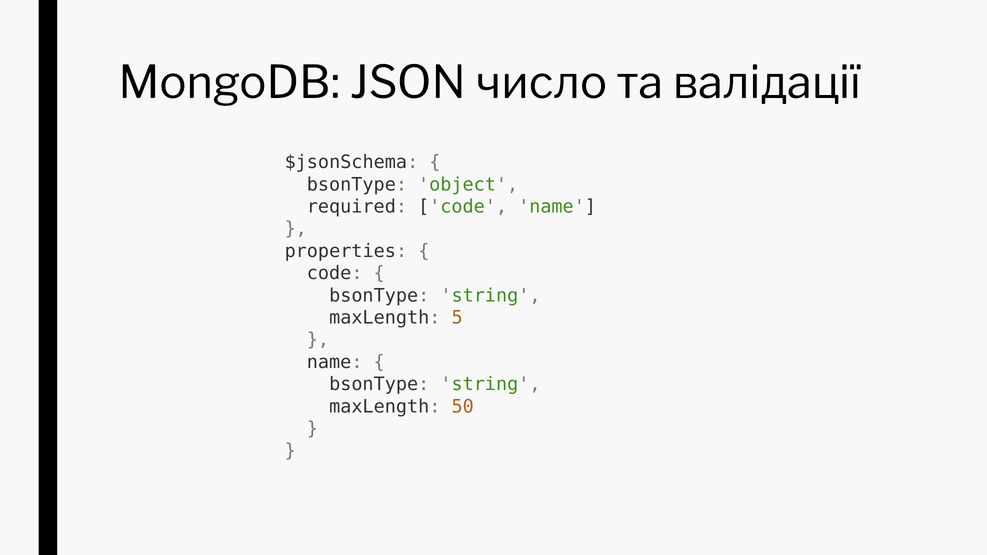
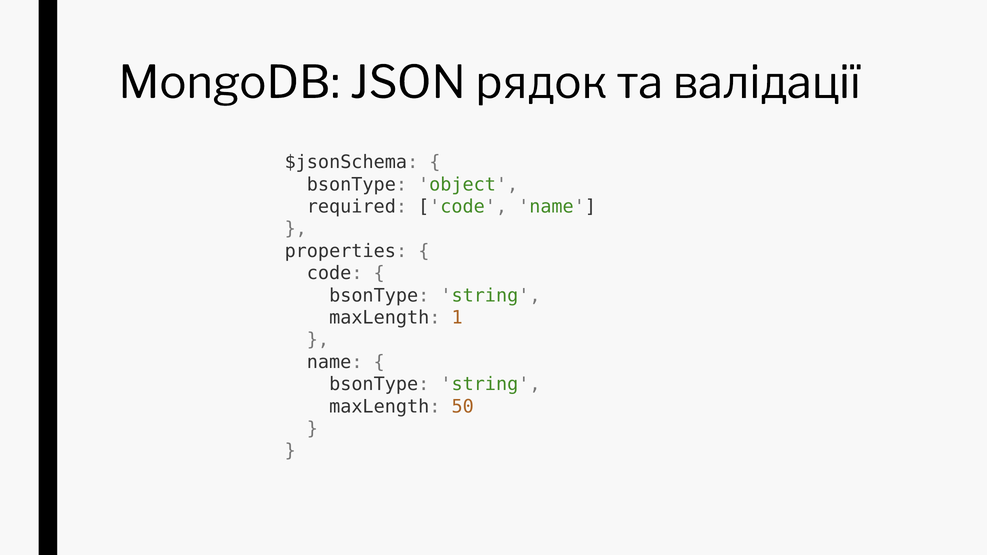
число: число -> рядок
5: 5 -> 1
